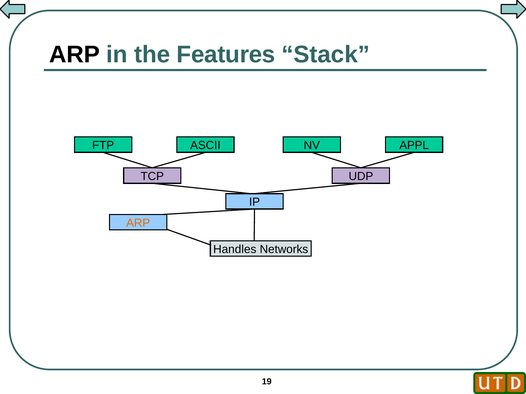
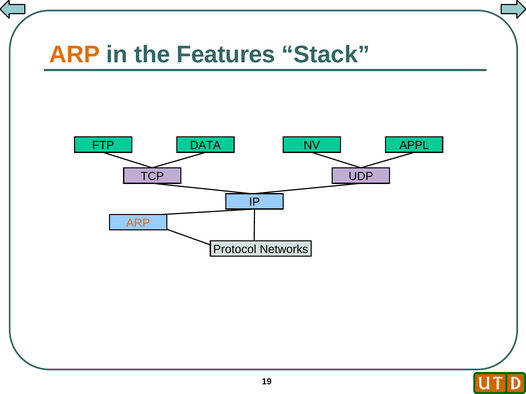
ARP at (75, 55) colour: black -> orange
ASCII: ASCII -> DATA
Handles: Handles -> Protocol
